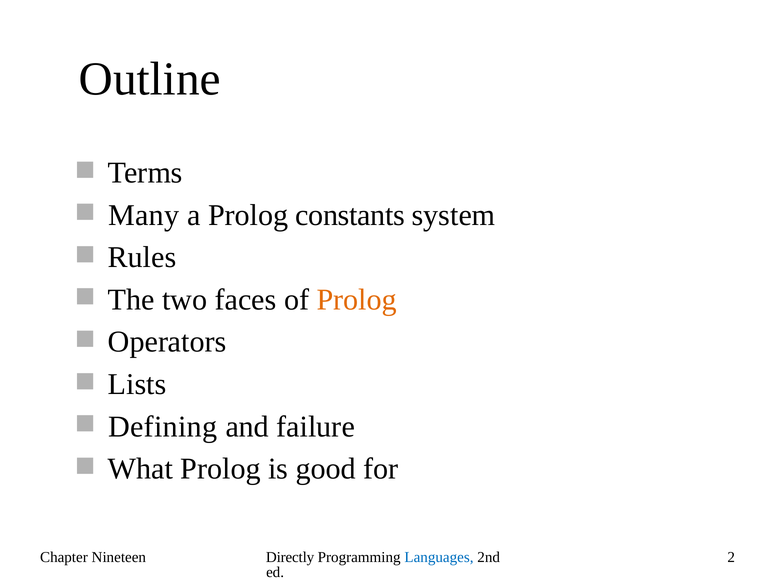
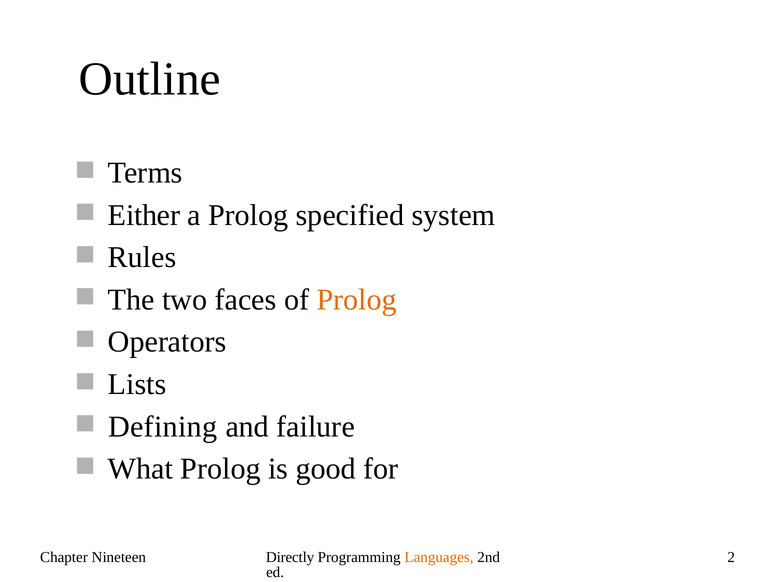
Many: Many -> Either
constants: constants -> specified
Languages colour: blue -> orange
